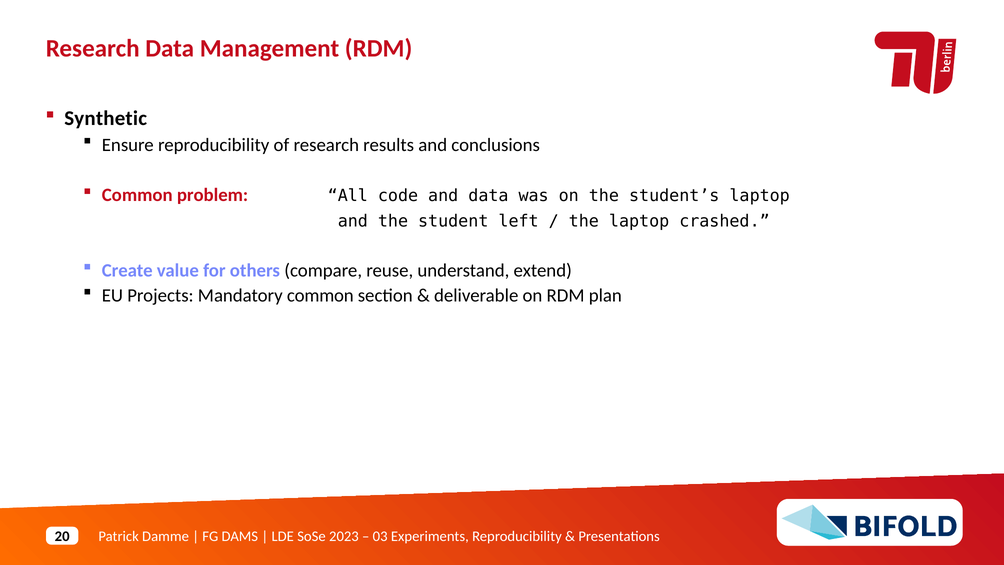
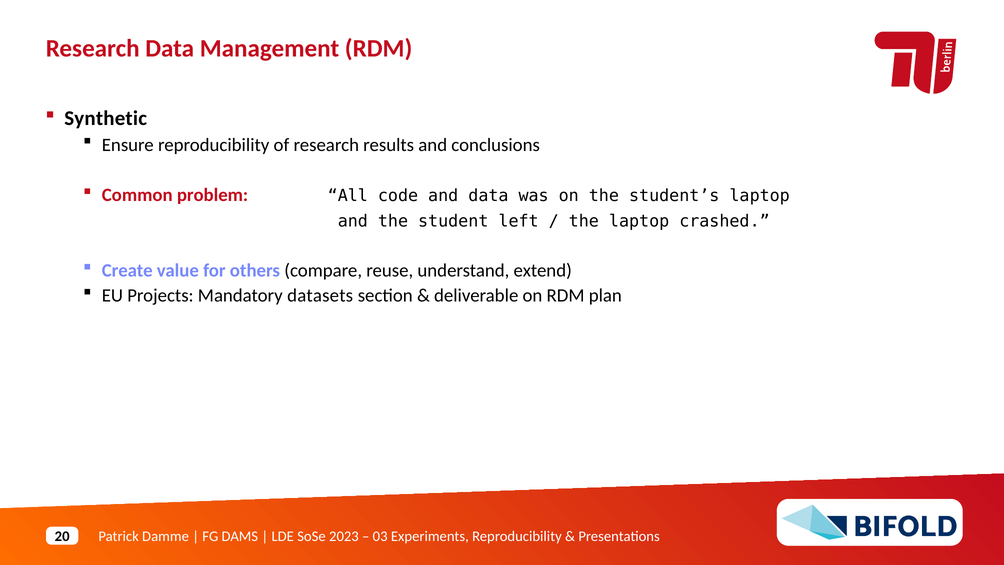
Mandatory common: common -> datasets
